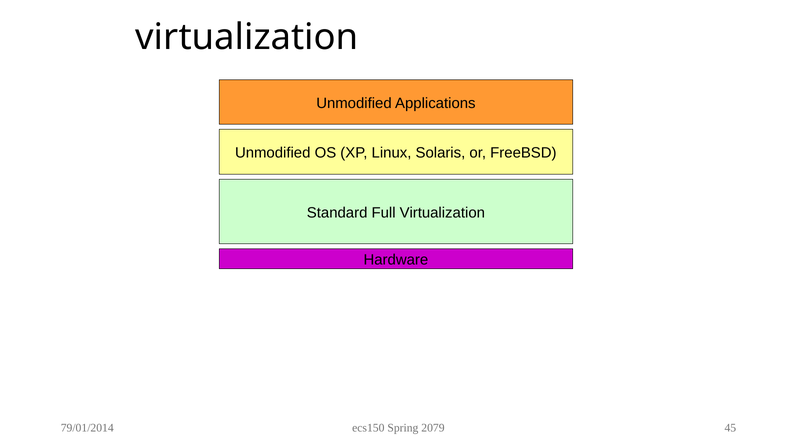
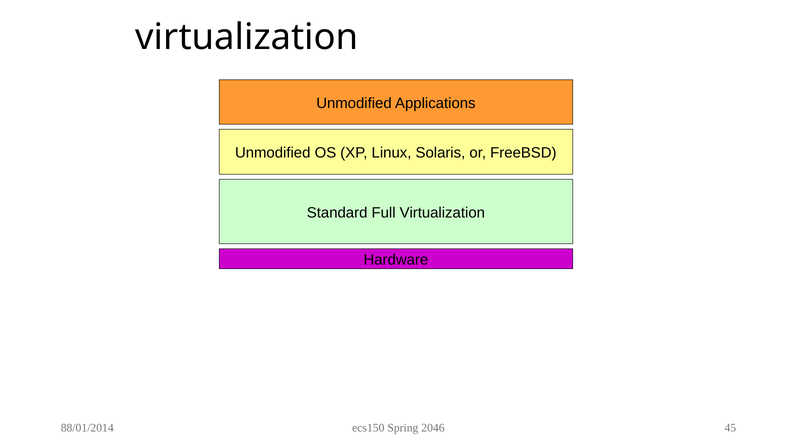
79/01/2014: 79/01/2014 -> 88/01/2014
2079: 2079 -> 2046
